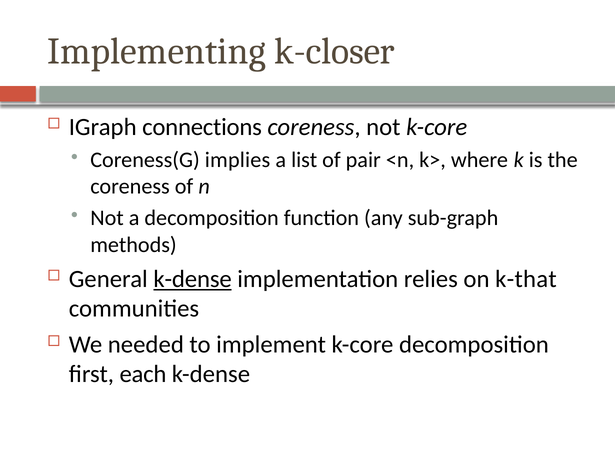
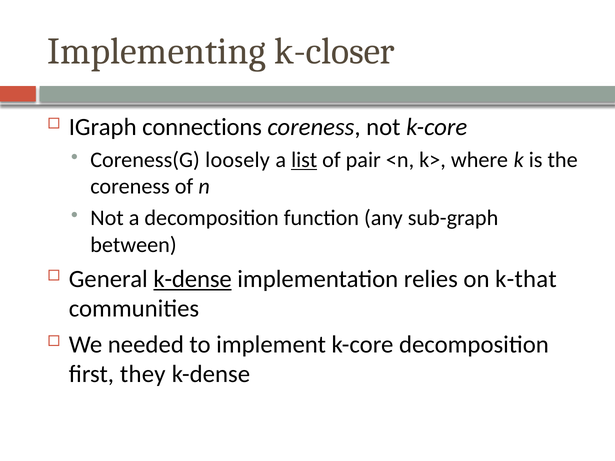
implies: implies -> loosely
list underline: none -> present
methods: methods -> between
each: each -> they
